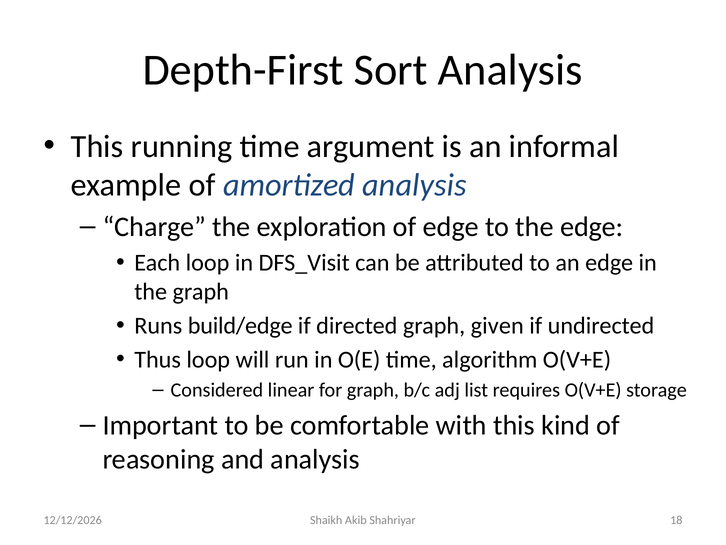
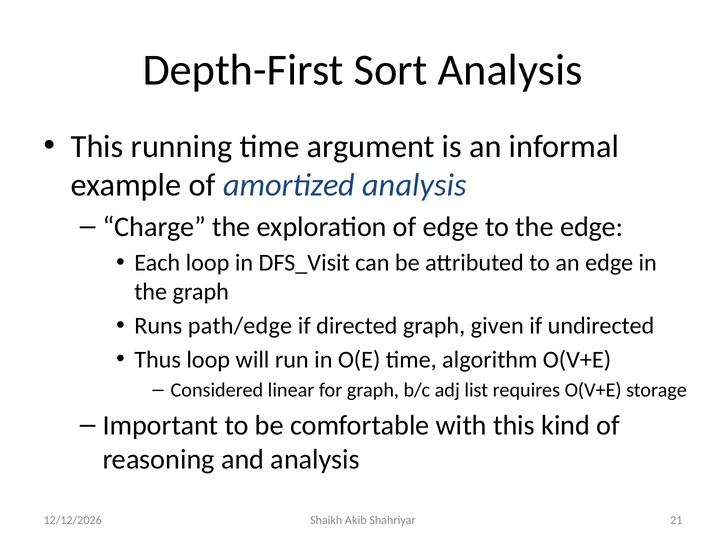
build/edge: build/edge -> path/edge
18: 18 -> 21
